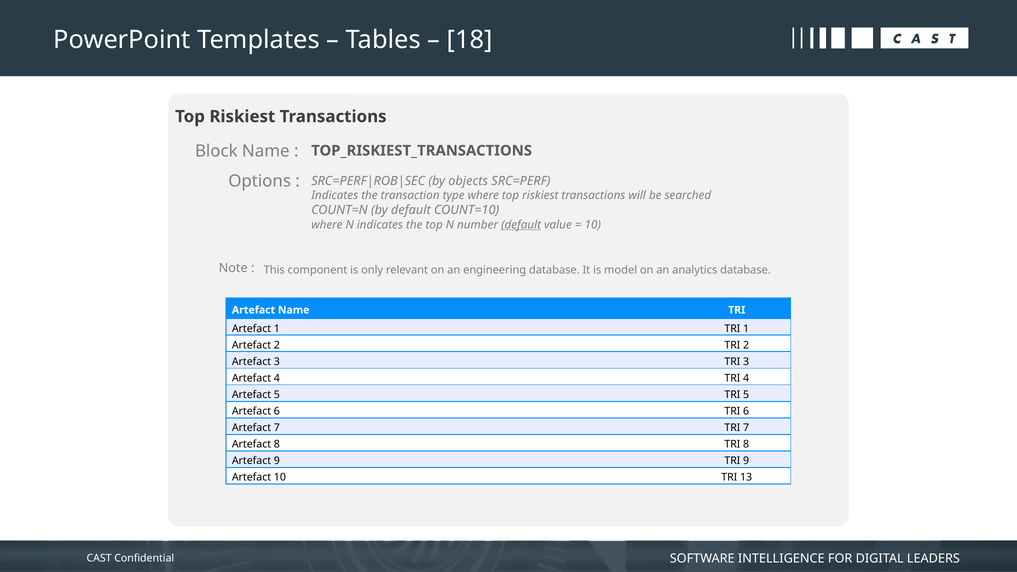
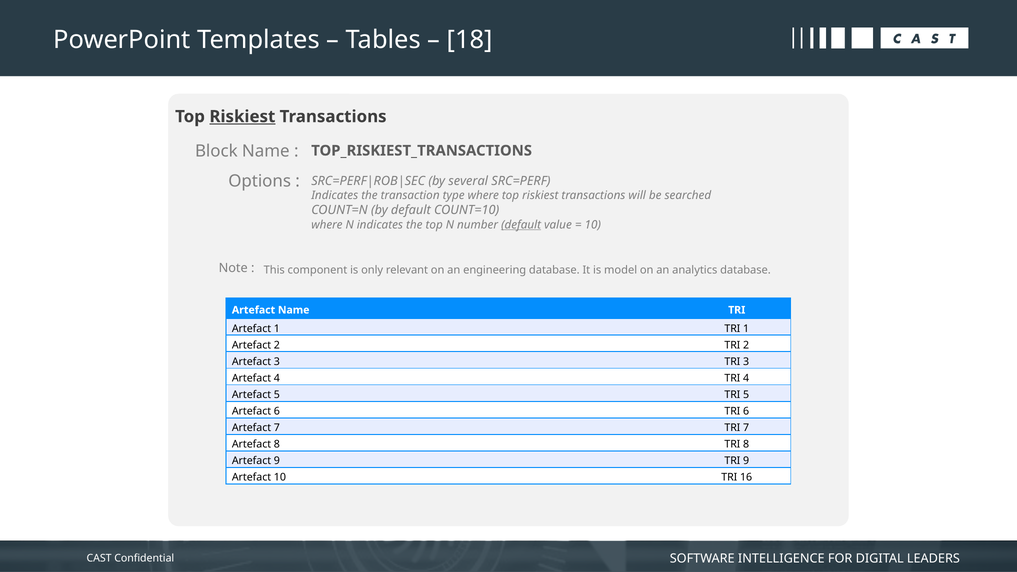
Riskiest at (242, 117) underline: none -> present
objects: objects -> several
13: 13 -> 16
